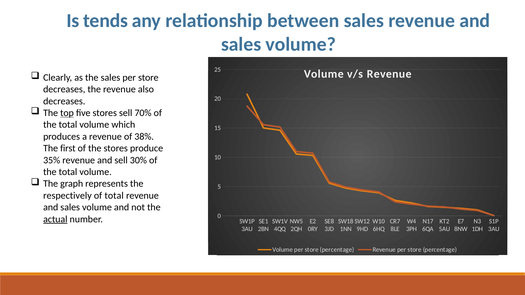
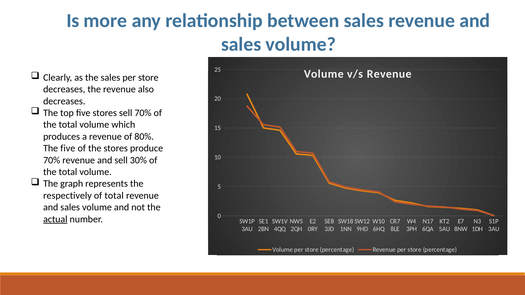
tends: tends -> more
top underline: present -> none
38%: 38% -> 80%
The first: first -> five
35% at (52, 160): 35% -> 70%
